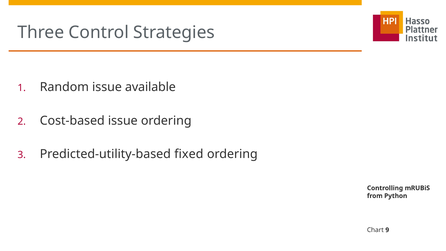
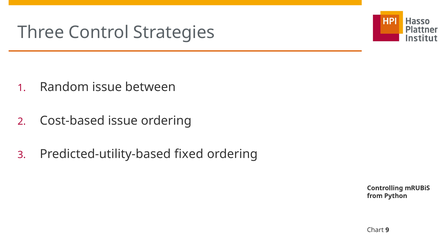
available: available -> between
